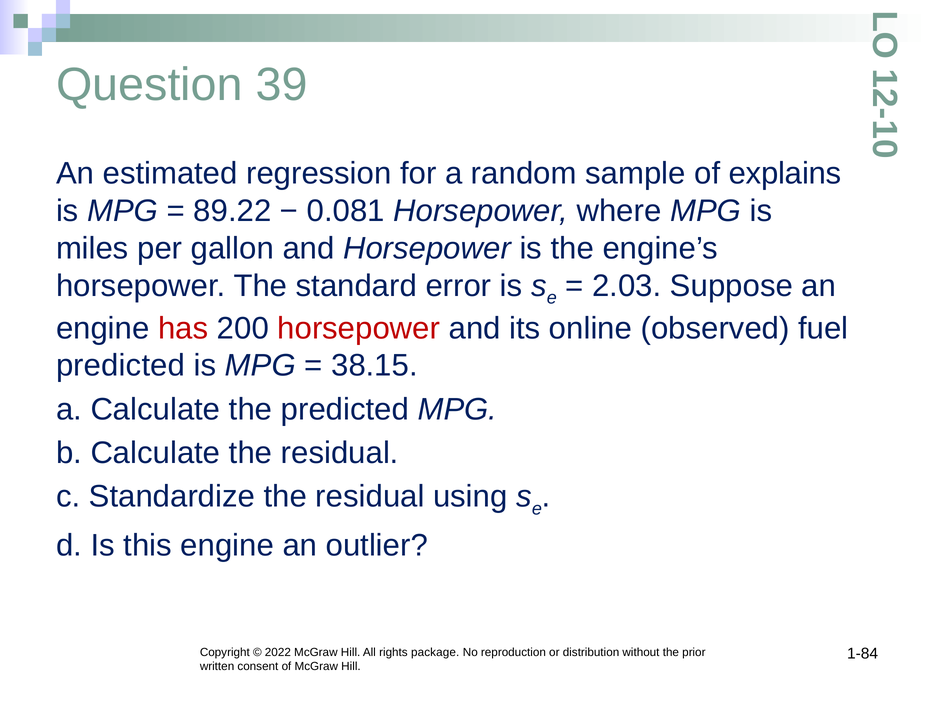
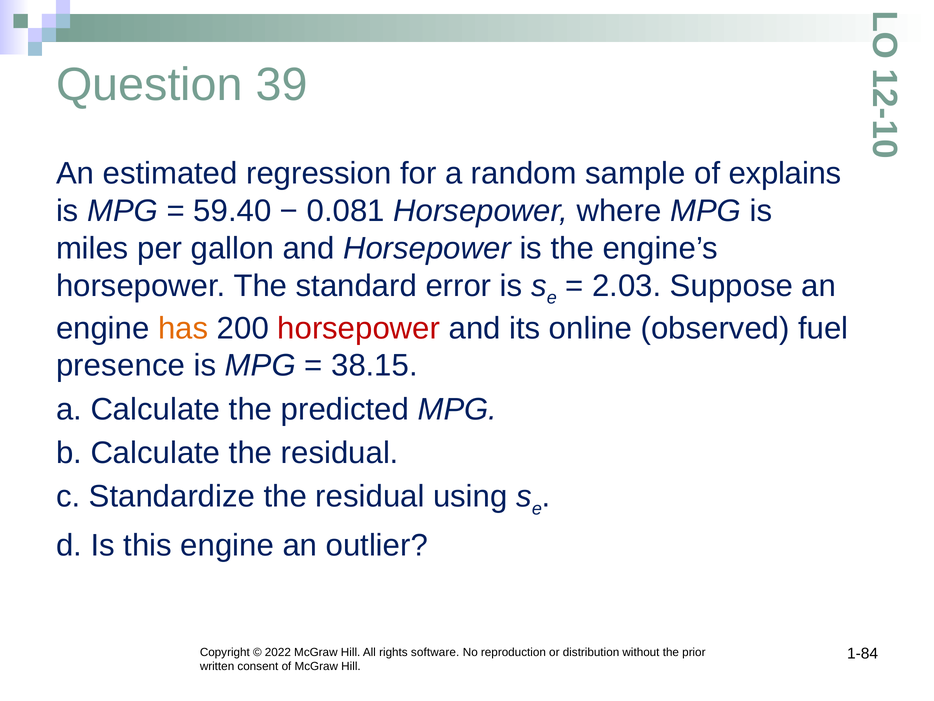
89.22: 89.22 -> 59.40
has colour: red -> orange
predicted at (121, 365): predicted -> presence
package: package -> software
